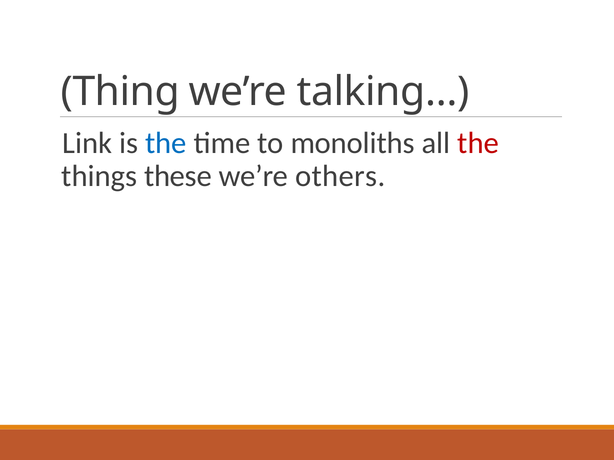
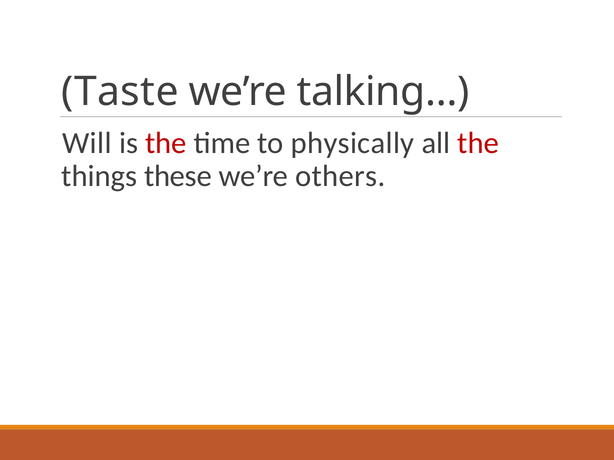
Thing: Thing -> Taste
Link: Link -> Will
the at (166, 143) colour: blue -> red
monoliths: monoliths -> physically
